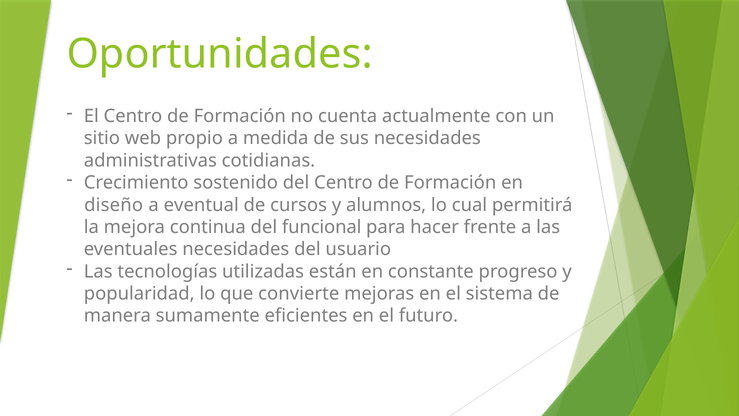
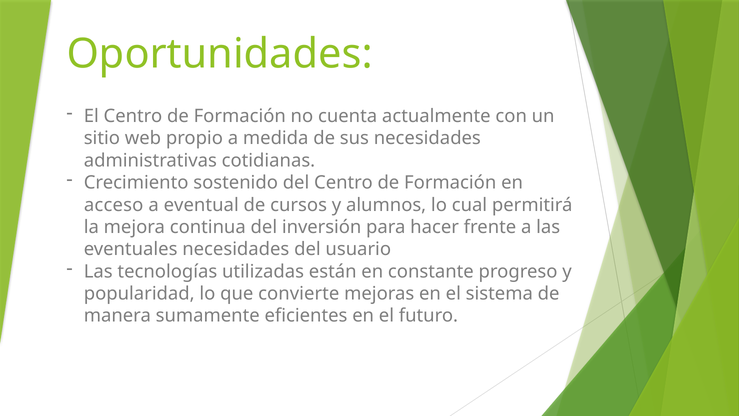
diseño: diseño -> acceso
funcional: funcional -> inversión
